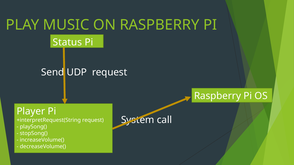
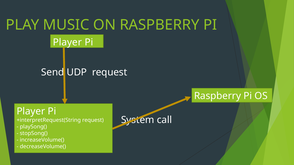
Status at (67, 42): Status -> Player
